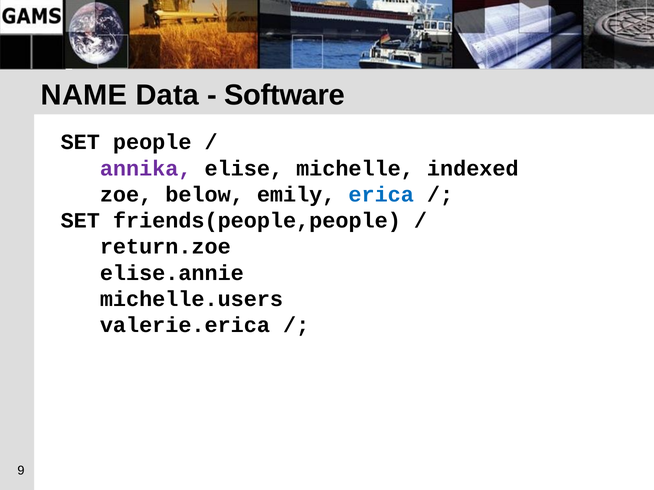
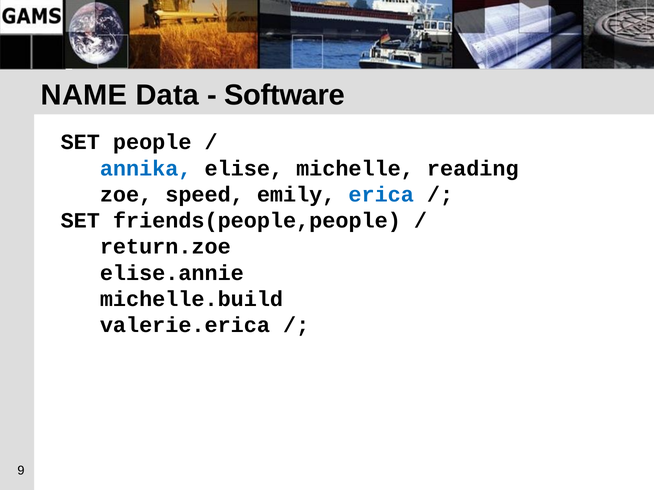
annika colour: purple -> blue
indexed: indexed -> reading
below: below -> speed
michelle.users: michelle.users -> michelle.build
